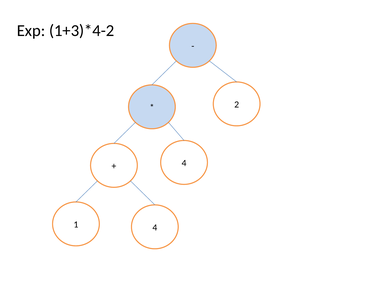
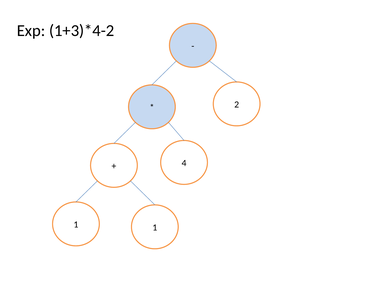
1 4: 4 -> 1
